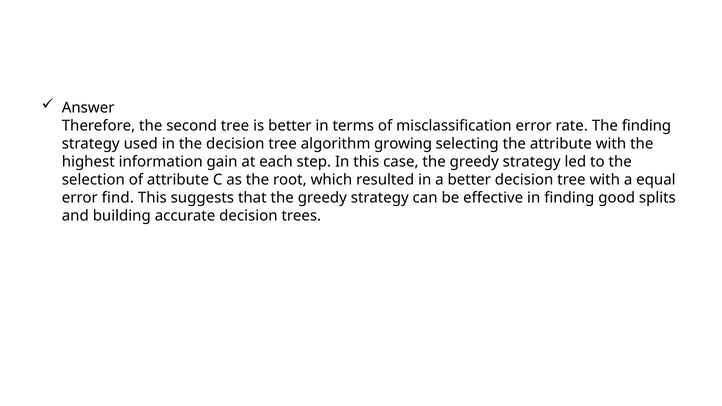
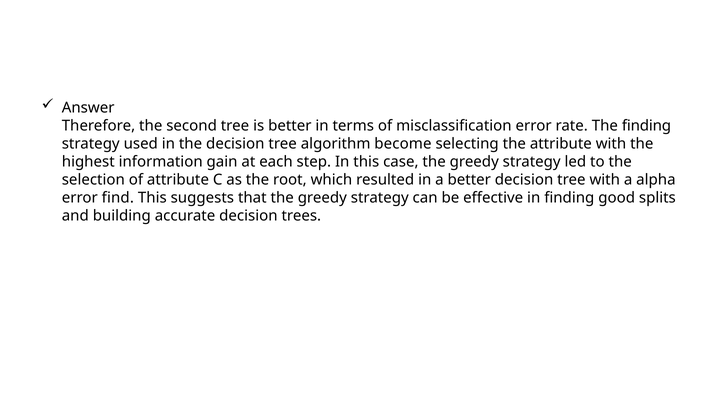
growing: growing -> become
equal: equal -> alpha
